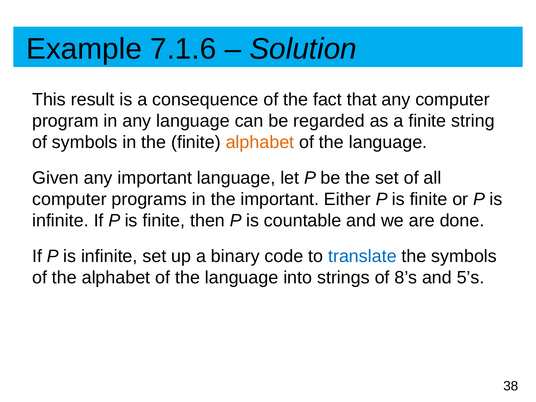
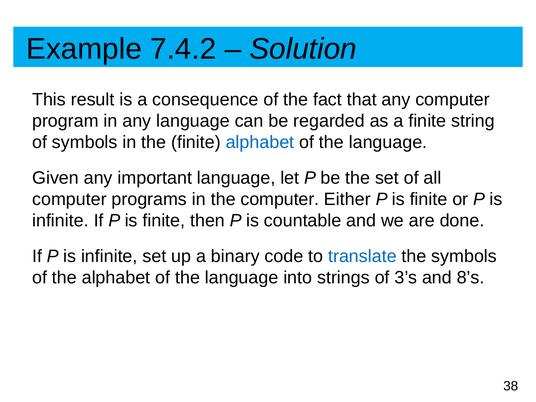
7.1.6: 7.1.6 -> 7.4.2
alphabet at (260, 142) colour: orange -> blue
the important: important -> computer
8’s: 8’s -> 3’s
5’s: 5’s -> 8’s
